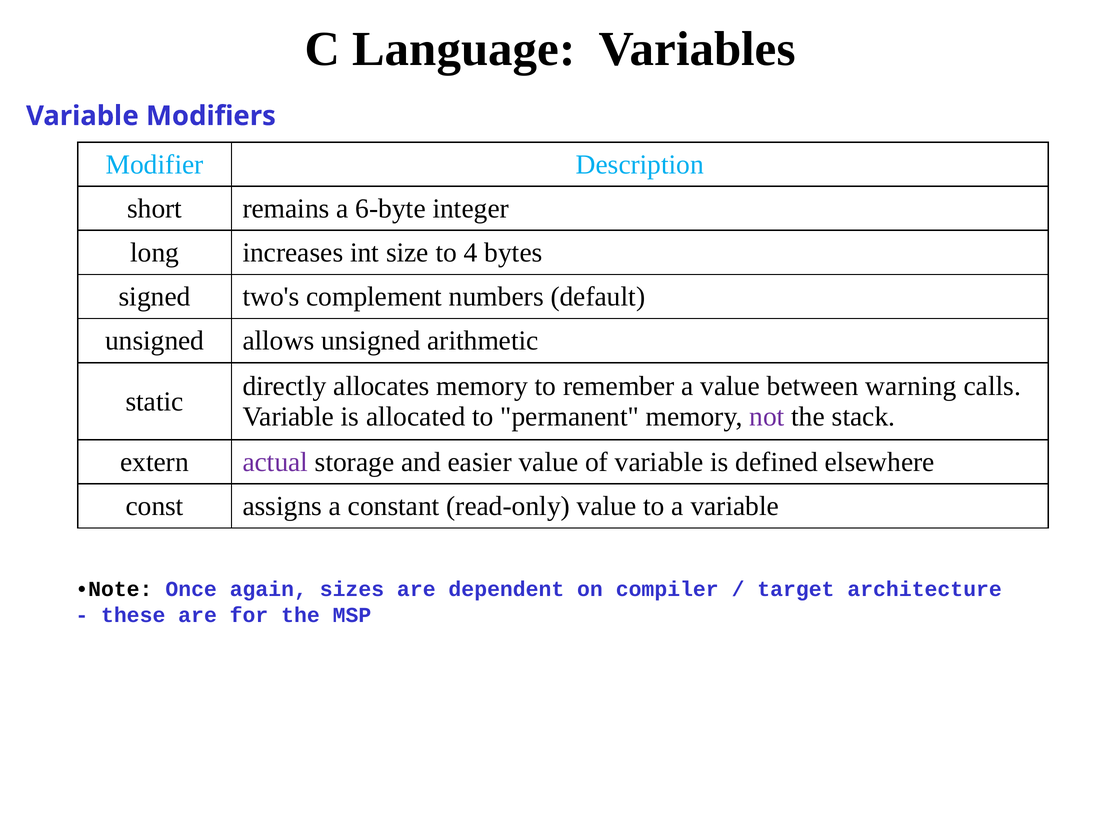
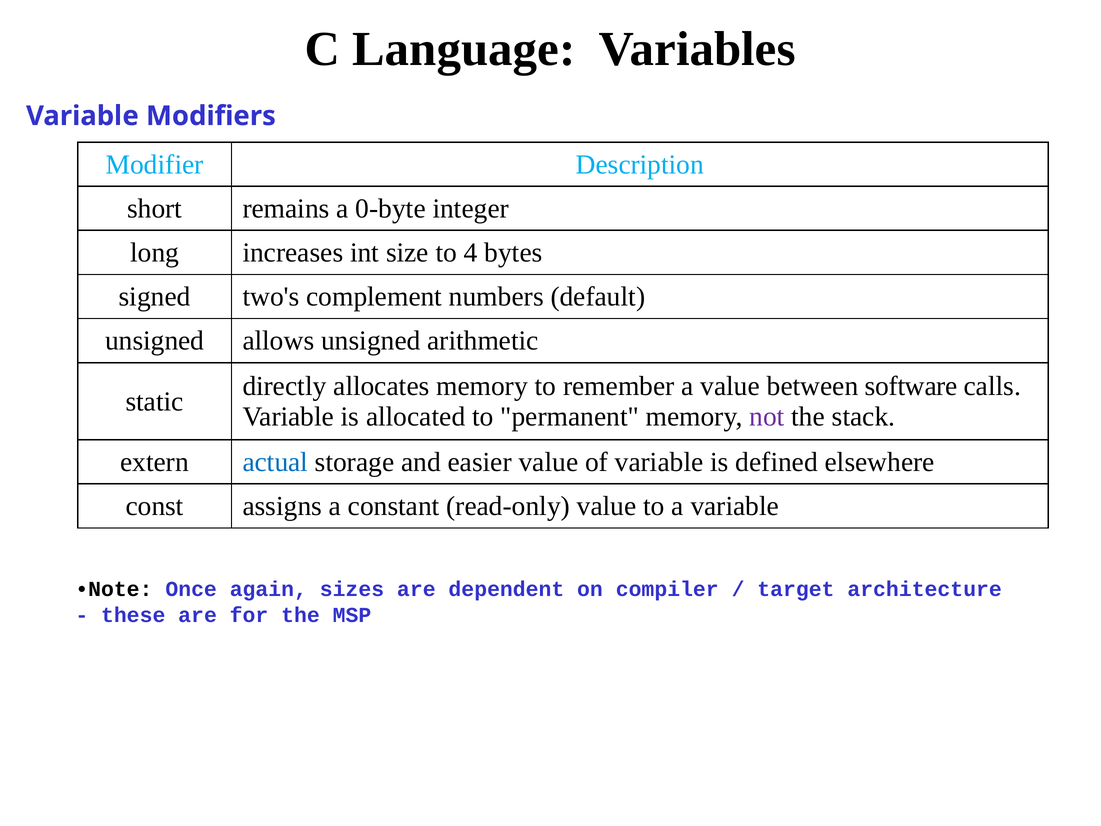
6-byte: 6-byte -> 0-byte
warning: warning -> software
actual colour: purple -> blue
